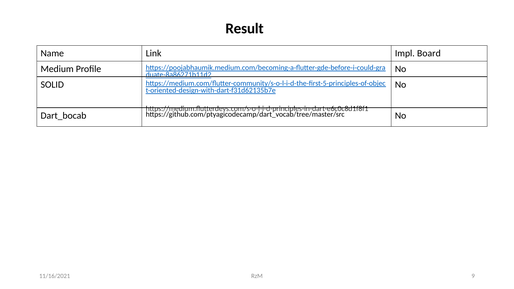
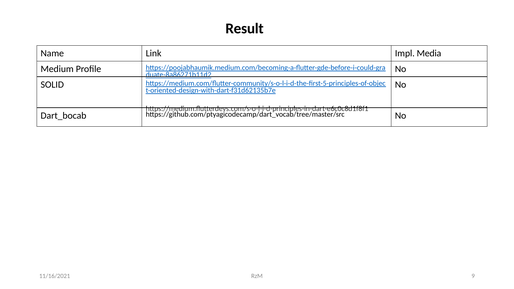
Board: Board -> Media
